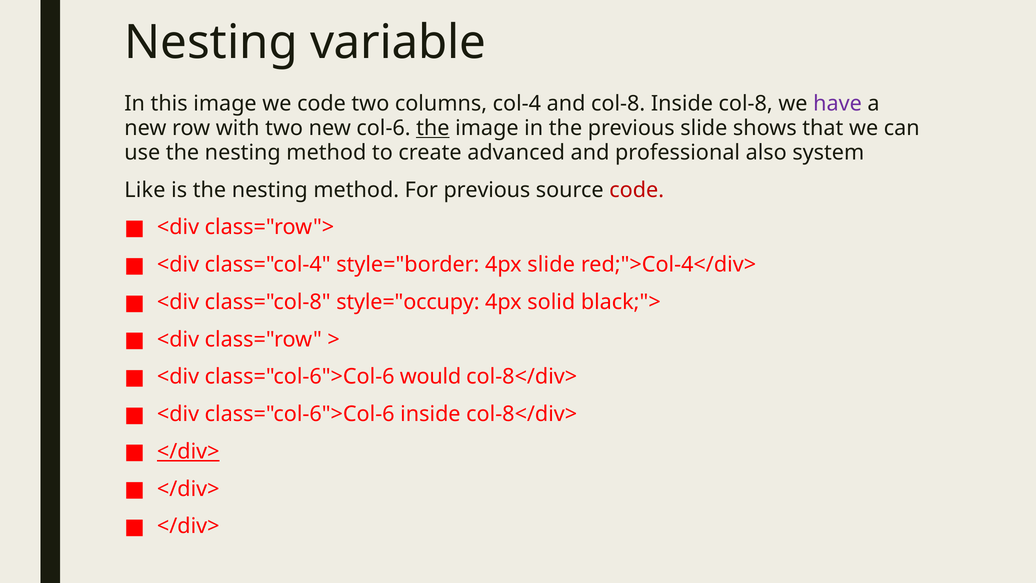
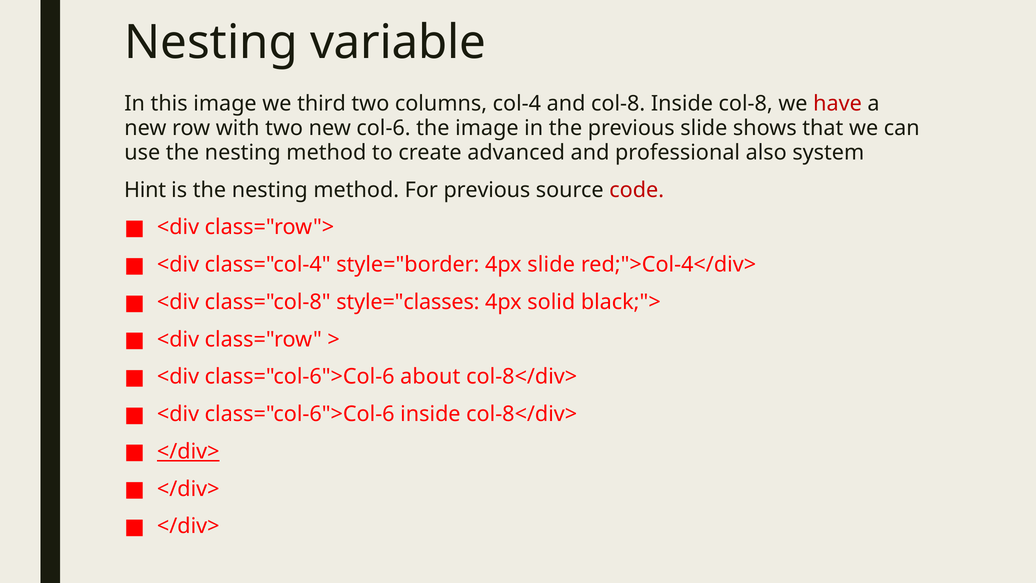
we code: code -> third
have colour: purple -> red
the at (433, 128) underline: present -> none
Like: Like -> Hint
style="occupy: style="occupy -> style="classes
would: would -> about
